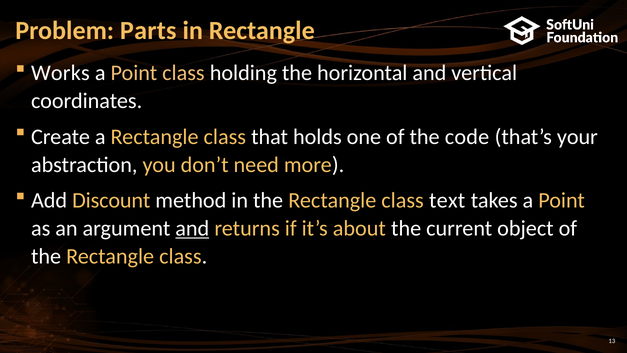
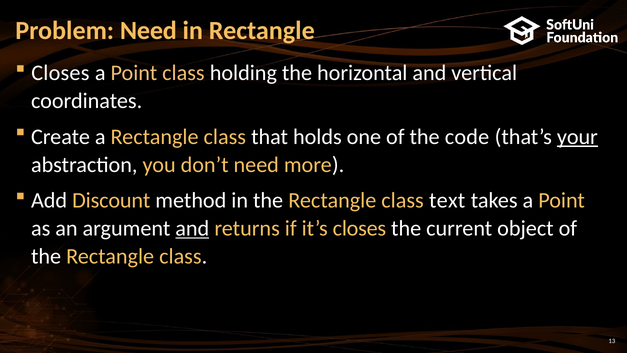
Problem Parts: Parts -> Need
Works at (60, 73): Works -> Closes
your underline: none -> present
it’s about: about -> closes
